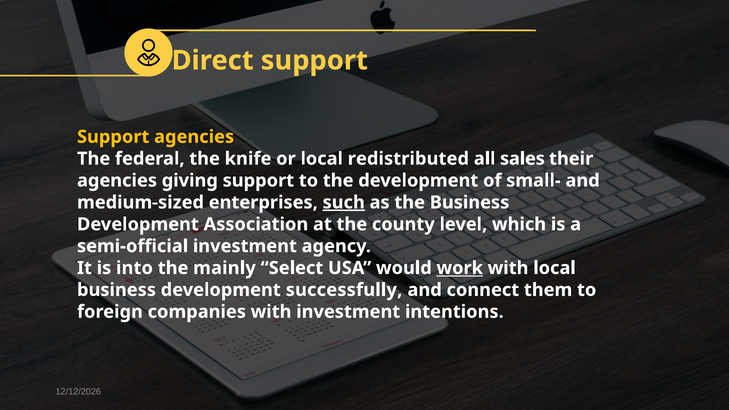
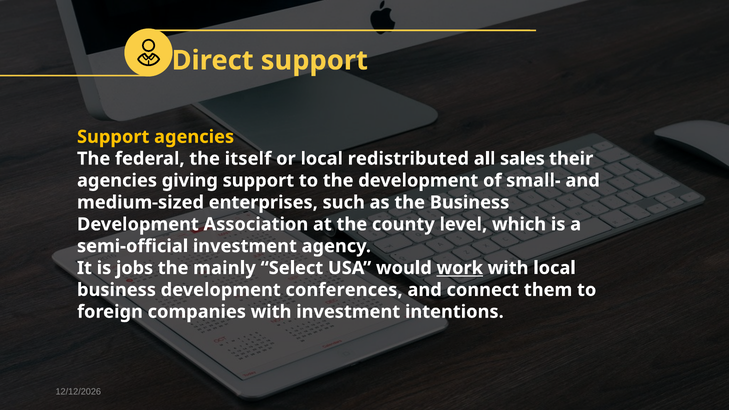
knife: knife -> itself
such underline: present -> none
into: into -> jobs
successfully: successfully -> conferences
